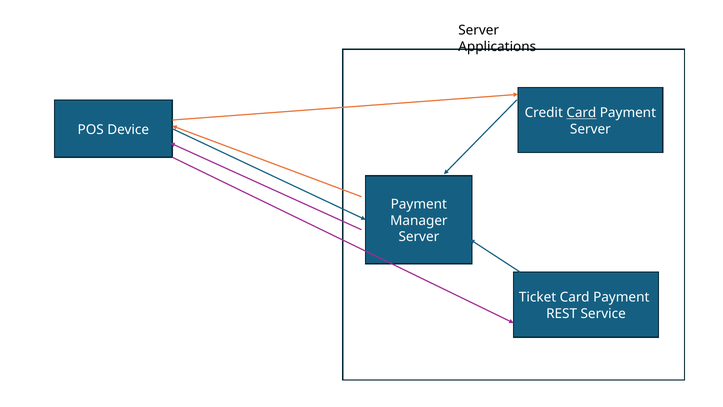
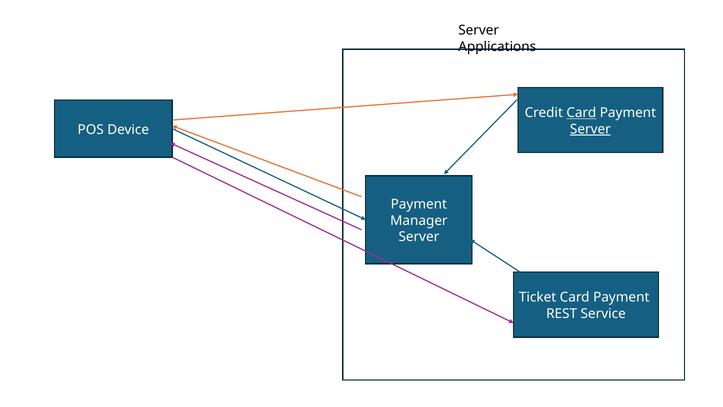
Server at (590, 129) underline: none -> present
